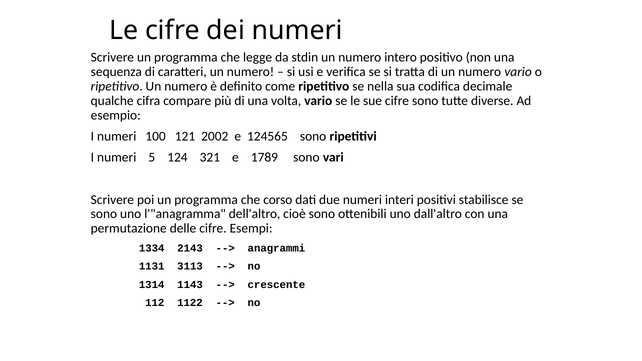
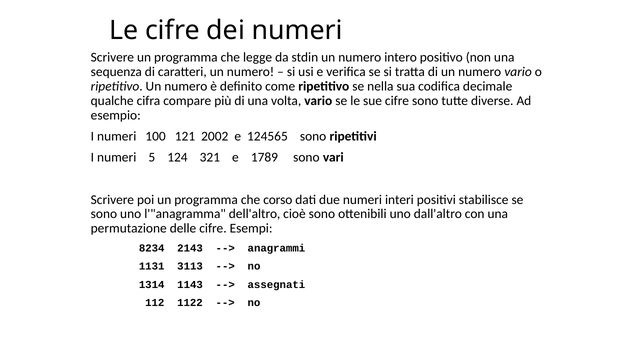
1334: 1334 -> 8234
crescente: crescente -> assegnati
